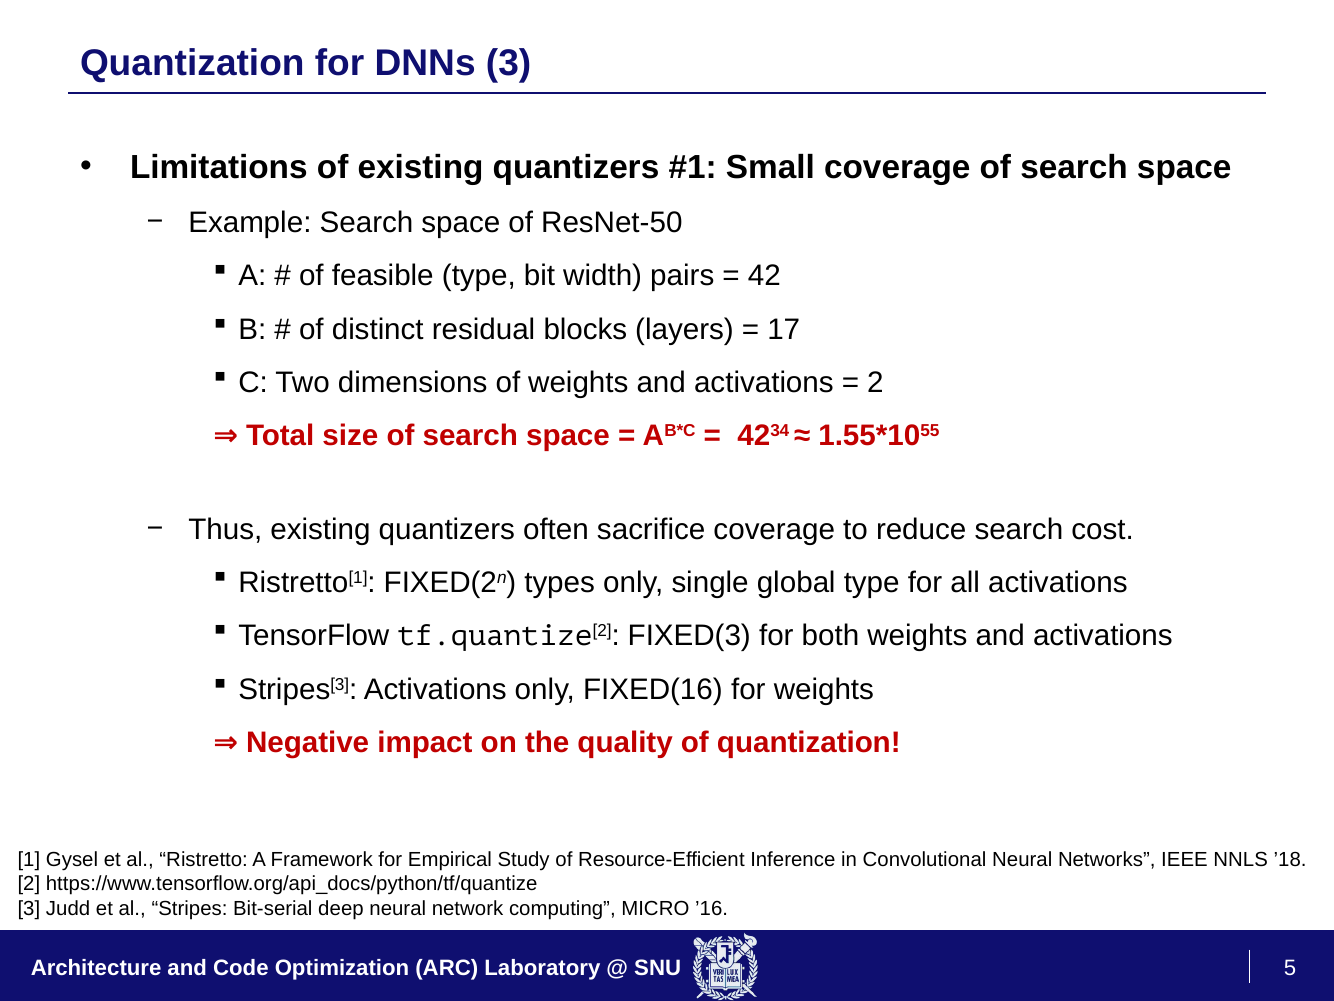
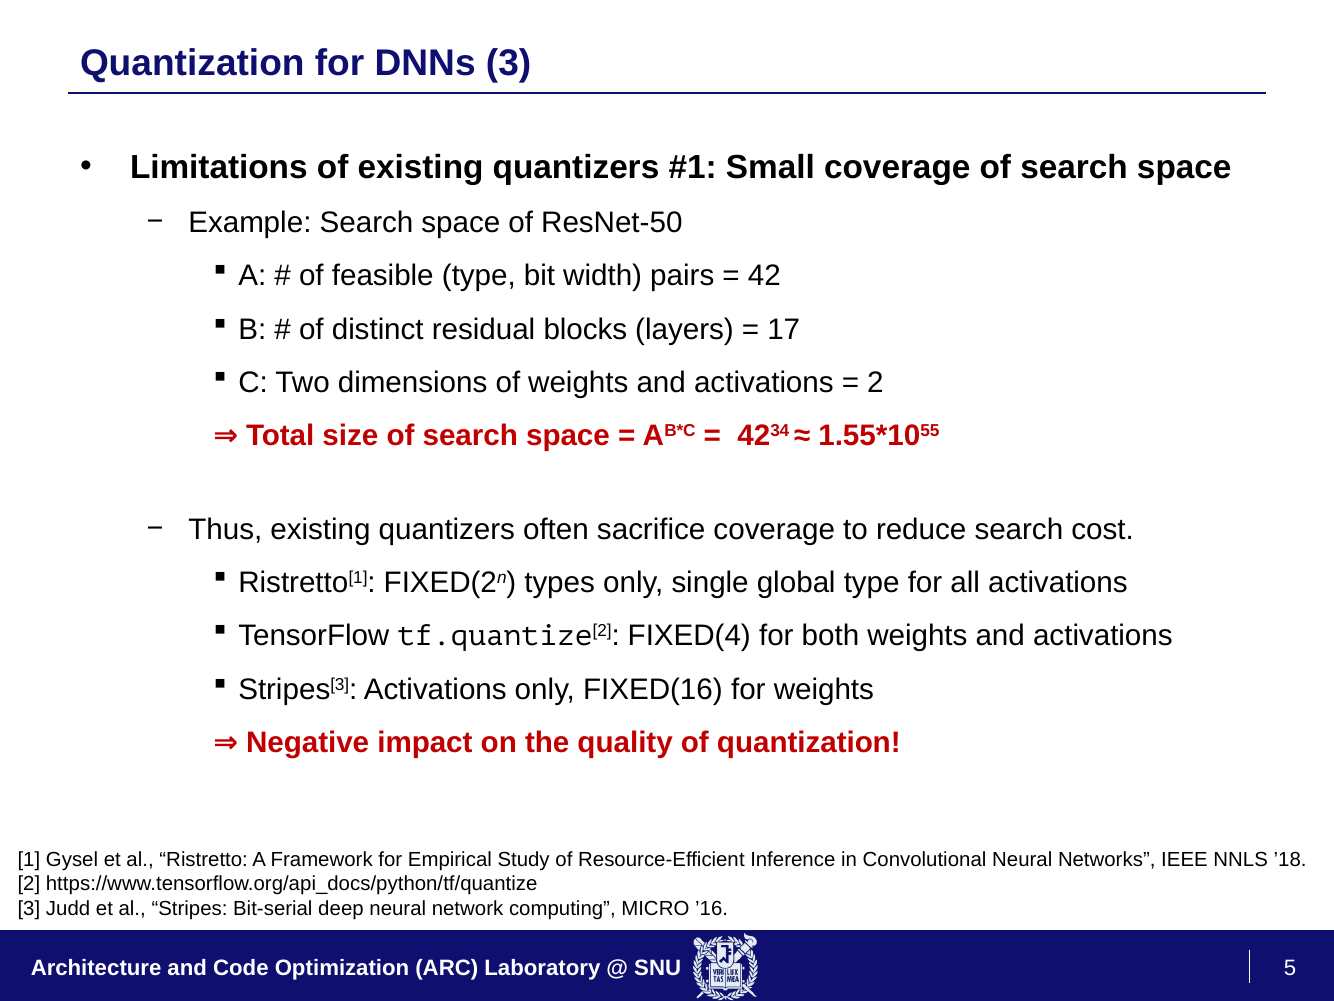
FIXED(3: FIXED(3 -> FIXED(4
